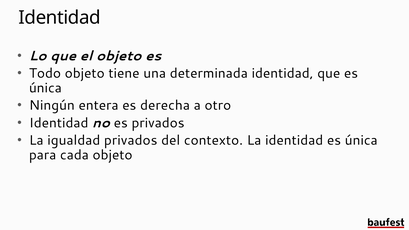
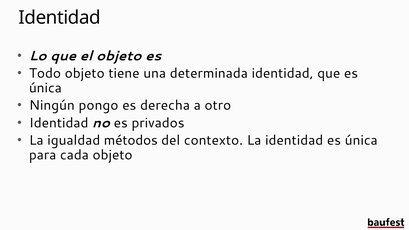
entera: entera -> pongo
igualdad privados: privados -> métodos
